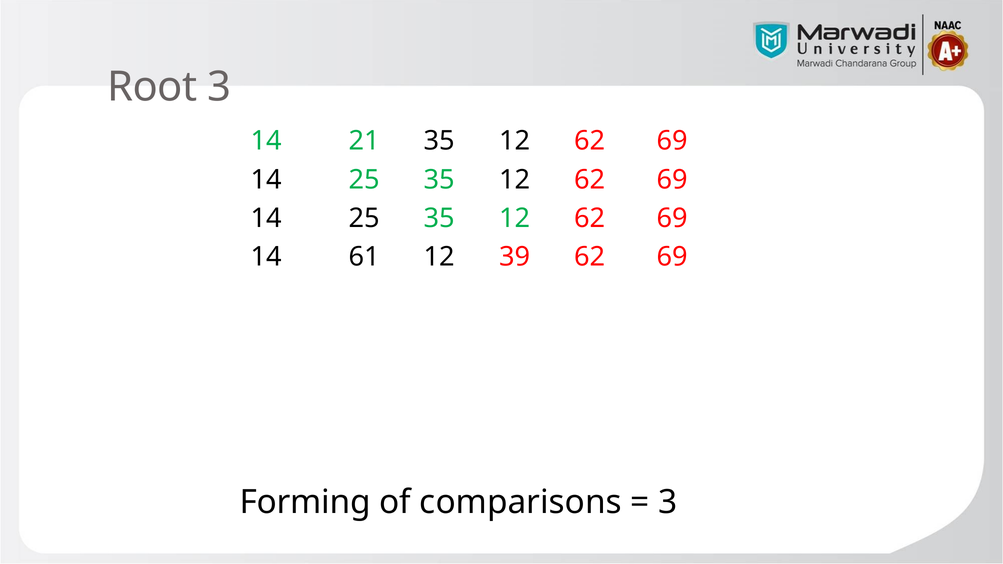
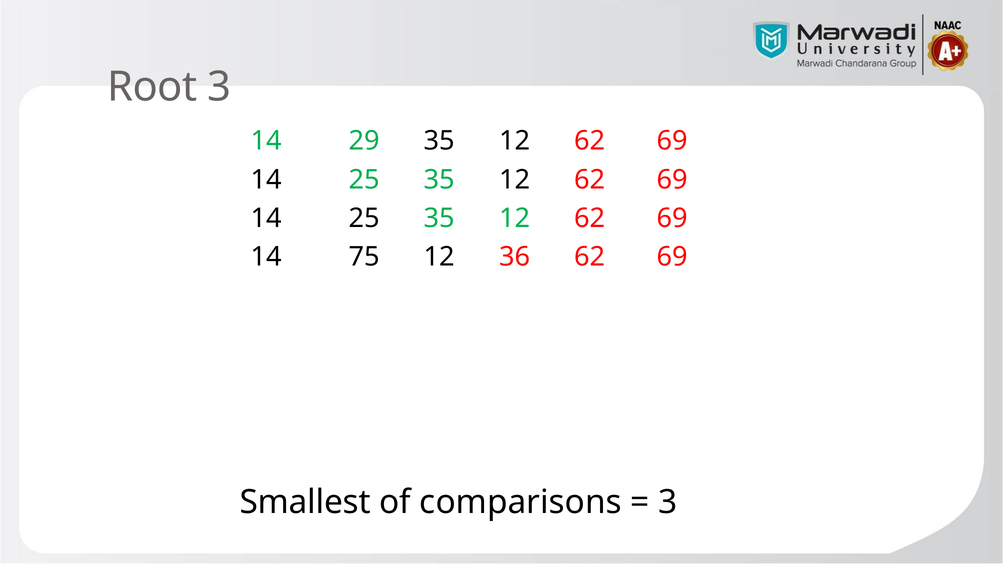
21: 21 -> 29
61: 61 -> 75
39: 39 -> 36
Forming: Forming -> Smallest
